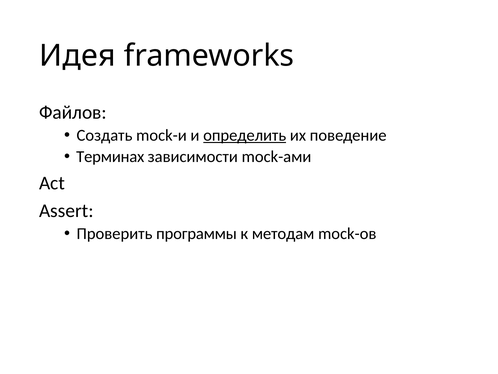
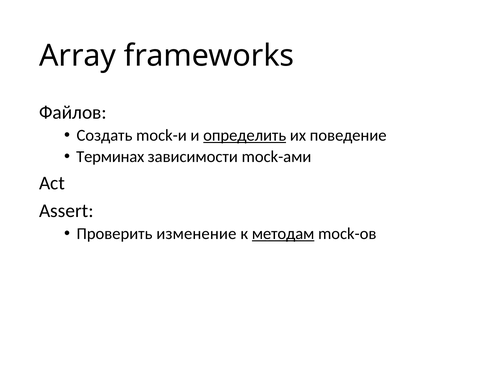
Идея: Идея -> Array
программы: программы -> изменение
методам underline: none -> present
